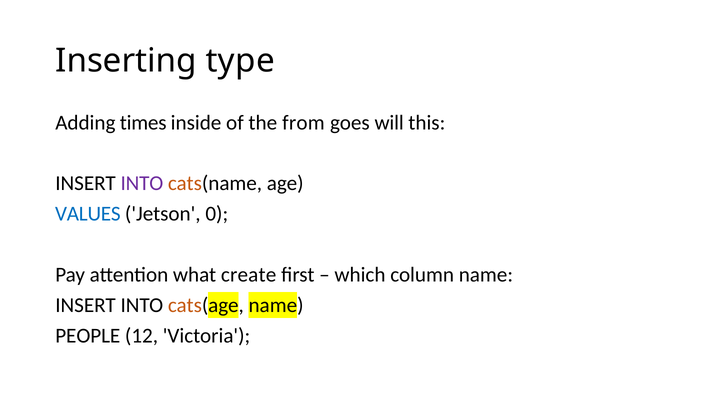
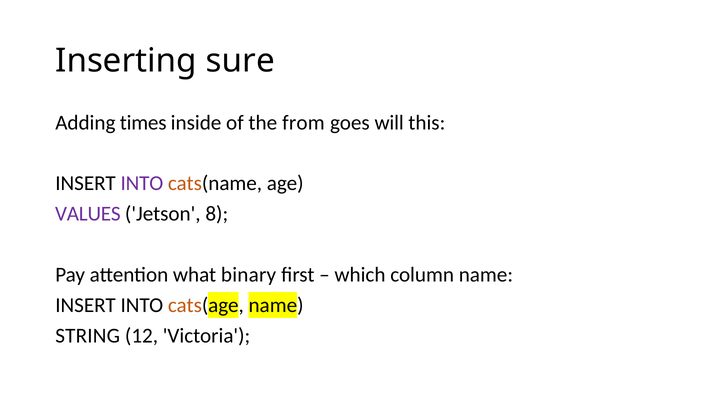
type: type -> sure
VALUES colour: blue -> purple
0: 0 -> 8
create: create -> binary
PEOPLE: PEOPLE -> STRING
